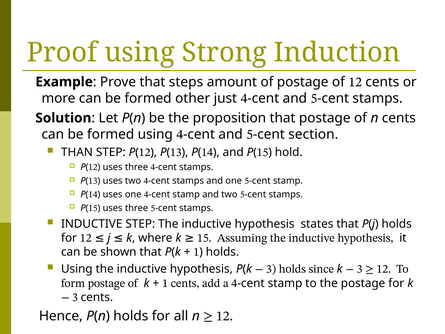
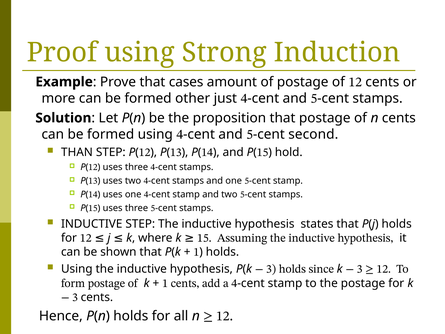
steps: steps -> cases
section: section -> second
